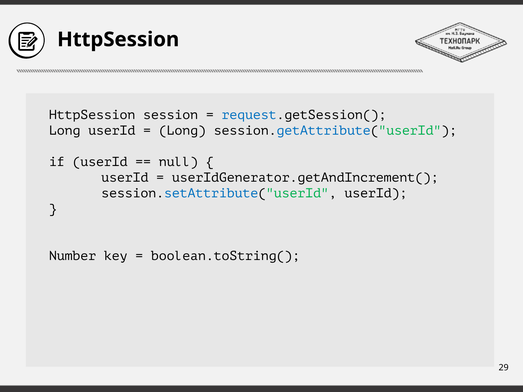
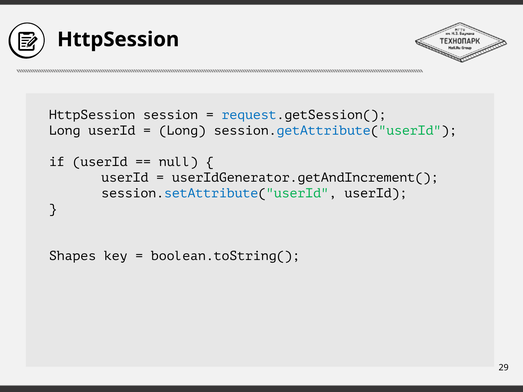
Number: Number -> Shapes
